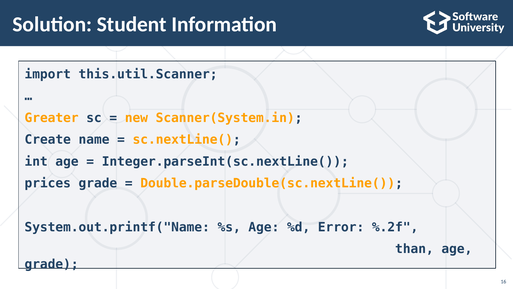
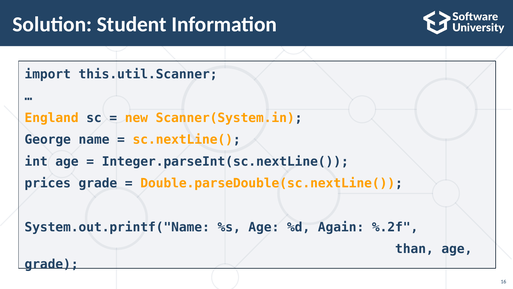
Greater: Greater -> England
Create: Create -> George
Error: Error -> Again
